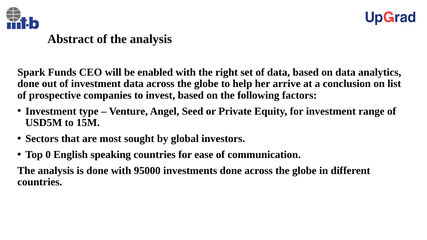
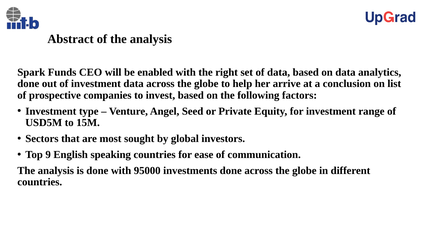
0: 0 -> 9
